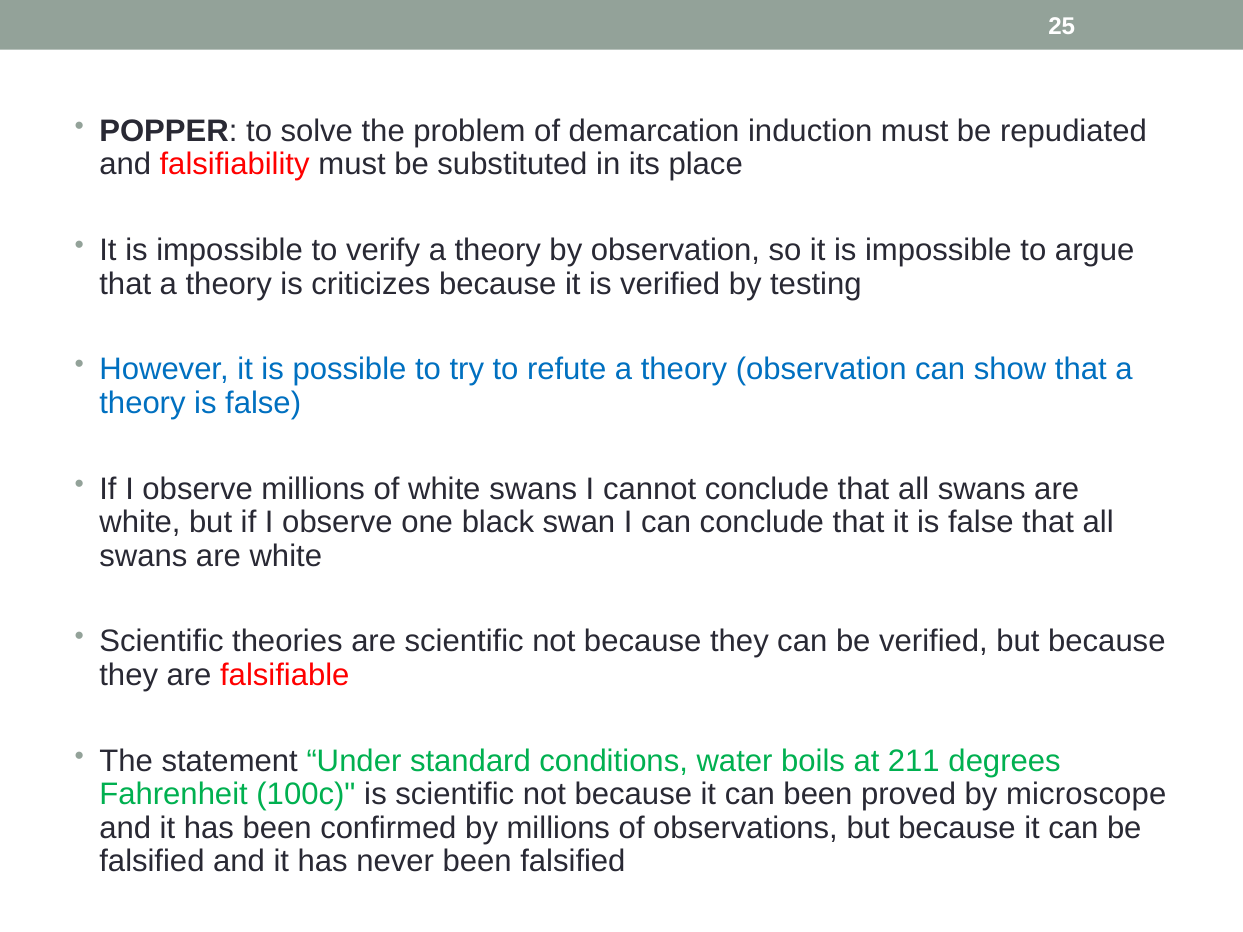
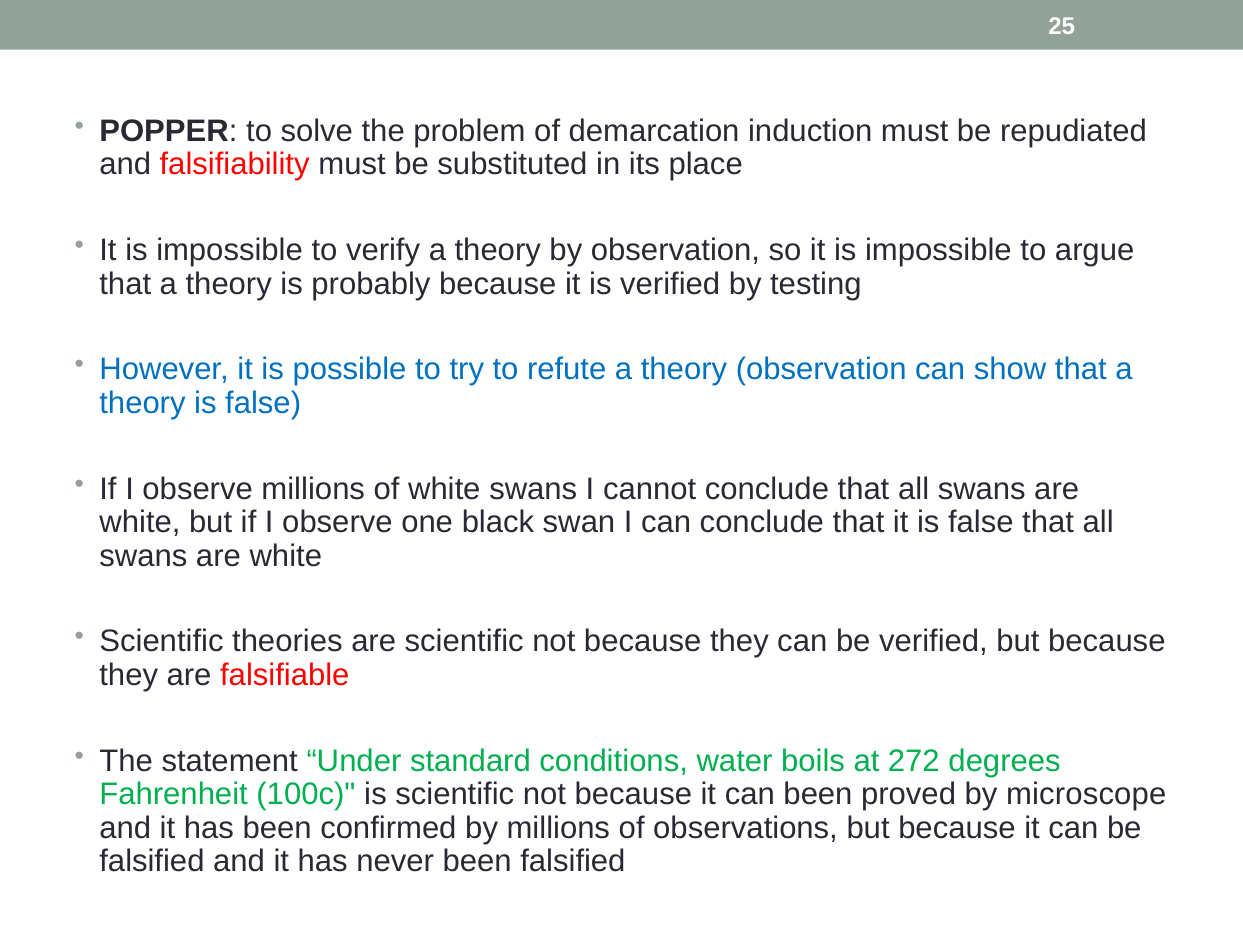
criticizes: criticizes -> probably
211: 211 -> 272
